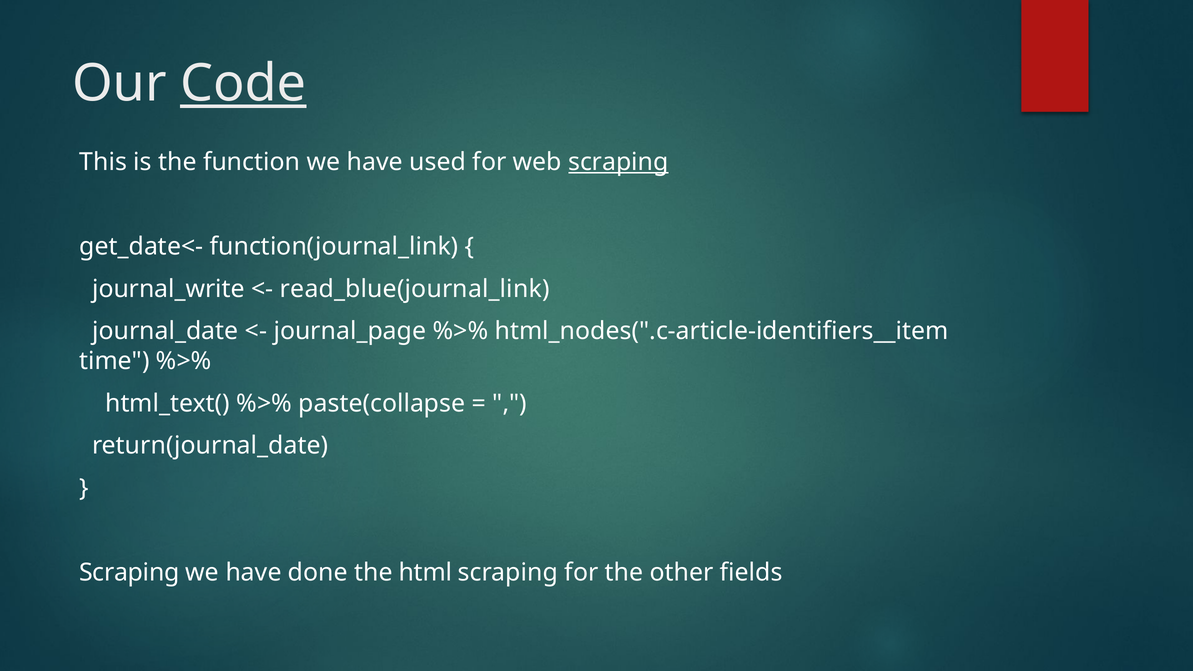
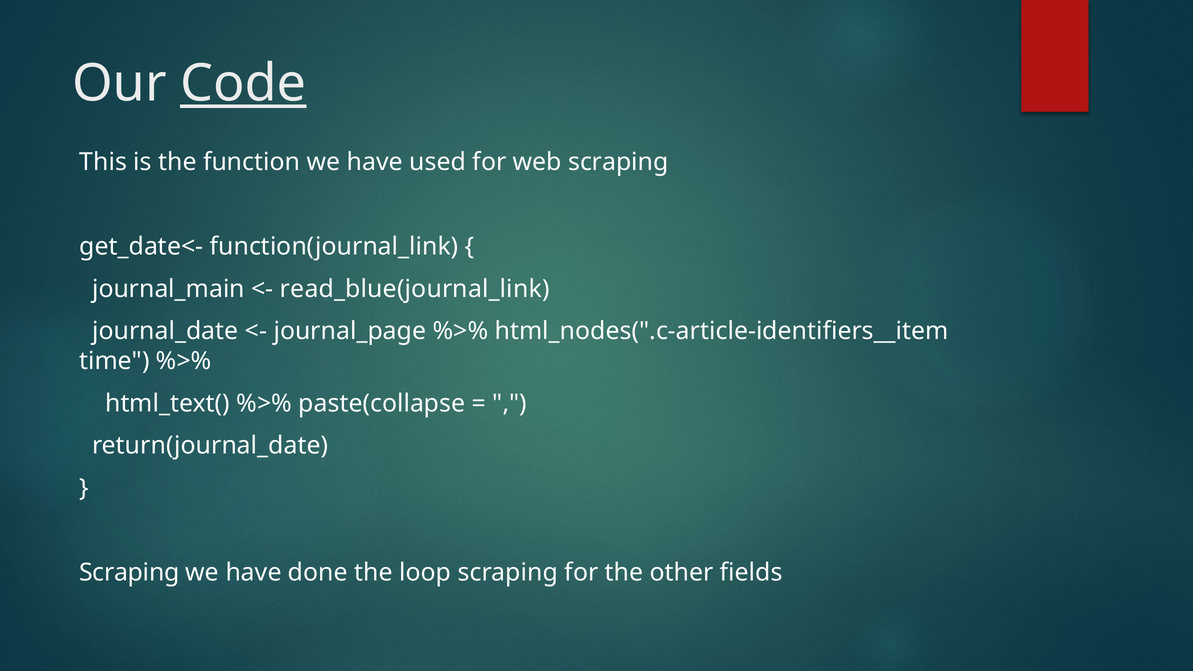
scraping at (618, 162) underline: present -> none
journal_write: journal_write -> journal_main
html: html -> loop
